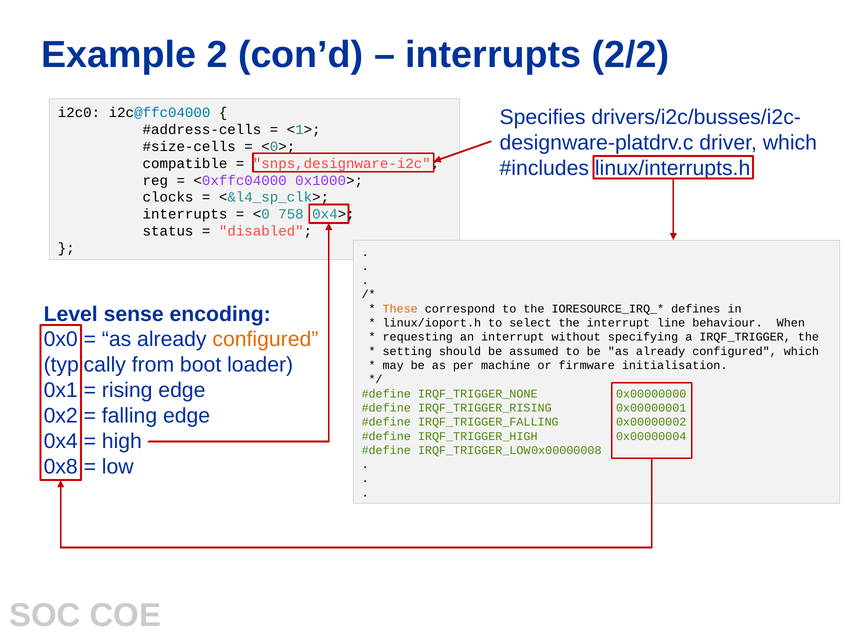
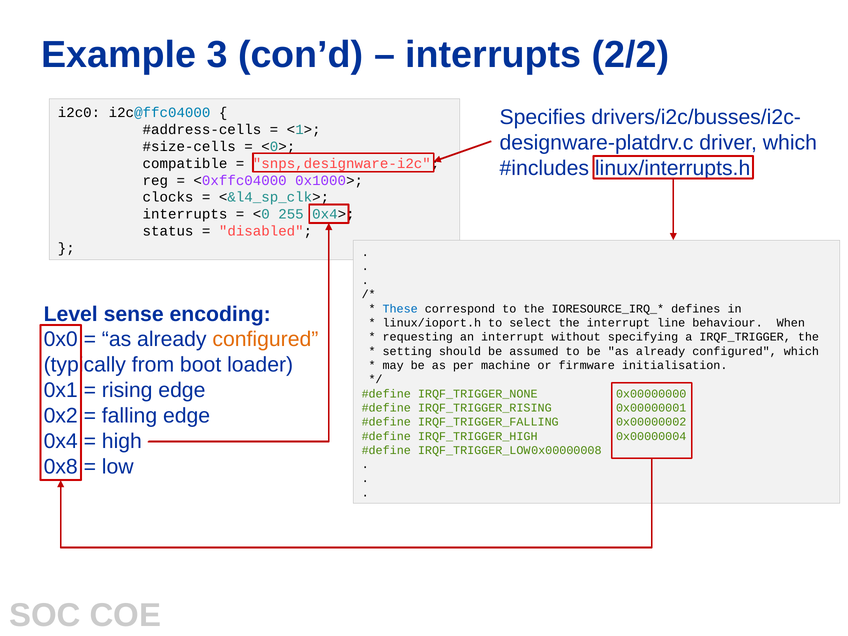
2: 2 -> 3
758: 758 -> 255
These colour: orange -> blue
